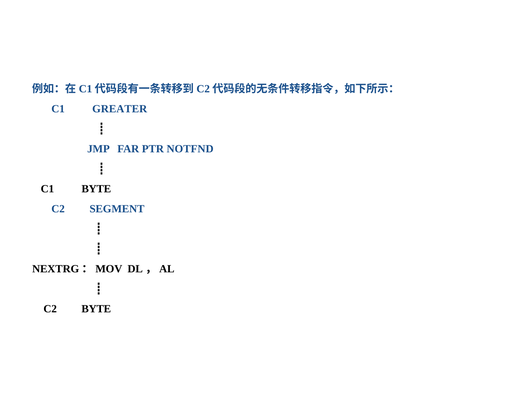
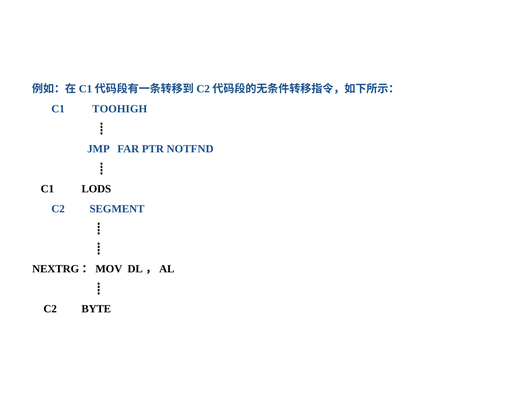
GREATER: GREATER -> TOOHIGH
C1 BYTE: BYTE -> LODS
